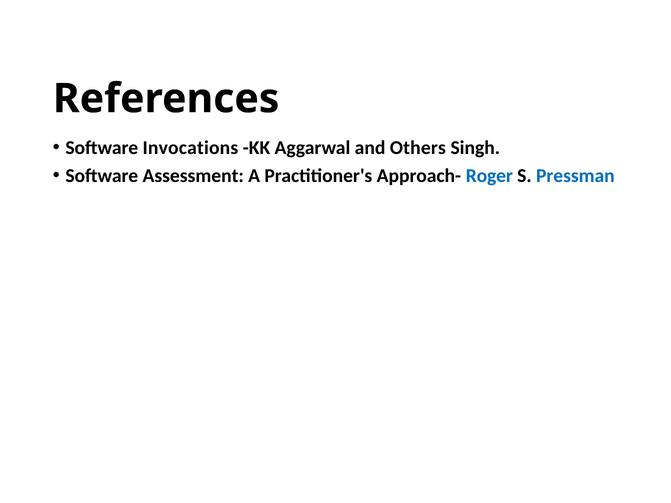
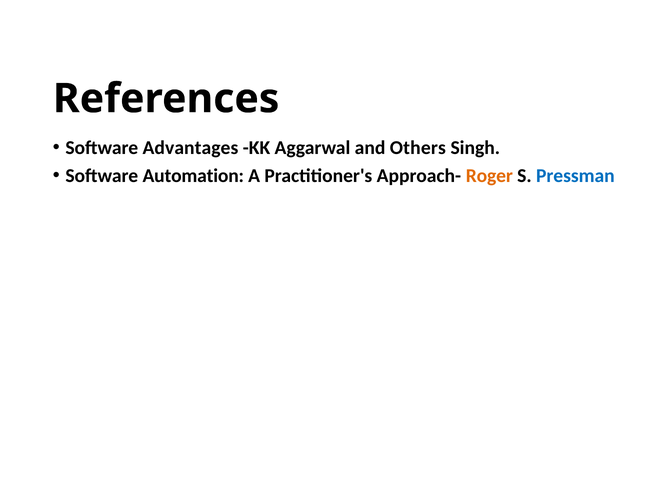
Invocations: Invocations -> Advantages
Assessment: Assessment -> Automation
Roger colour: blue -> orange
